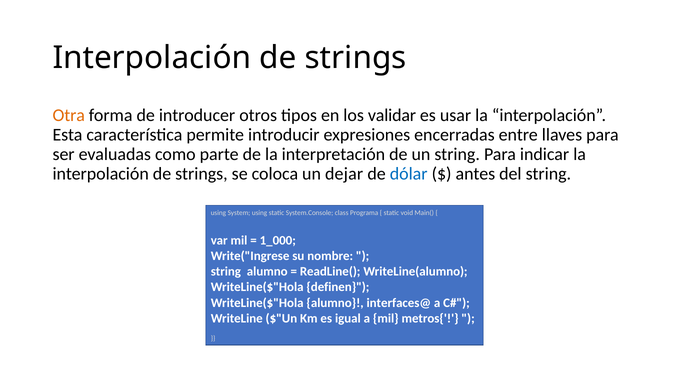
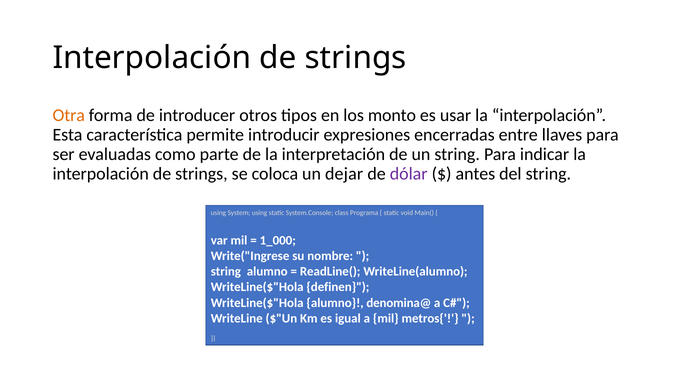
validar: validar -> monto
dólar colour: blue -> purple
interfaces@: interfaces@ -> denomina@
